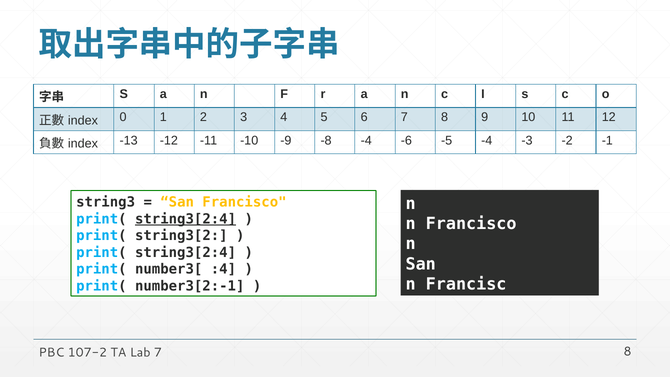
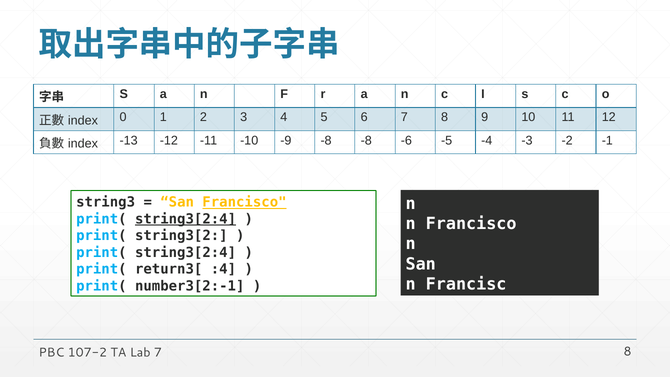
-8 -4: -4 -> -8
Francisco at (244, 202) underline: none -> present
number3[: number3[ -> return3[
